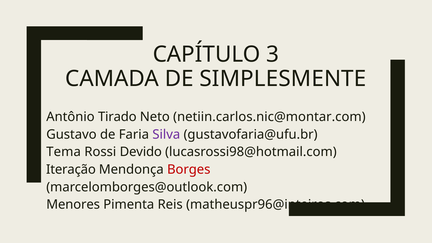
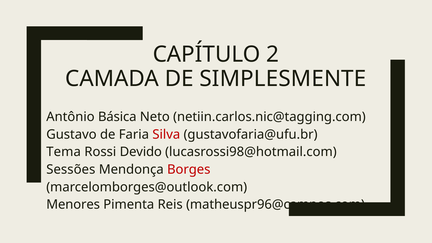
3: 3 -> 2
Tirado: Tirado -> Básica
netiin.carlos.nic@montar.com: netiin.carlos.nic@montar.com -> netiin.carlos.nic@tagging.com
Silva colour: purple -> red
Iteração: Iteração -> Sessões
matheuspr96@inteiros.com: matheuspr96@inteiros.com -> matheuspr96@campos.com
